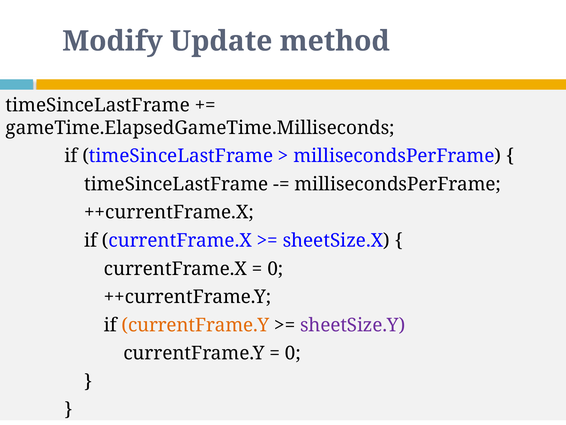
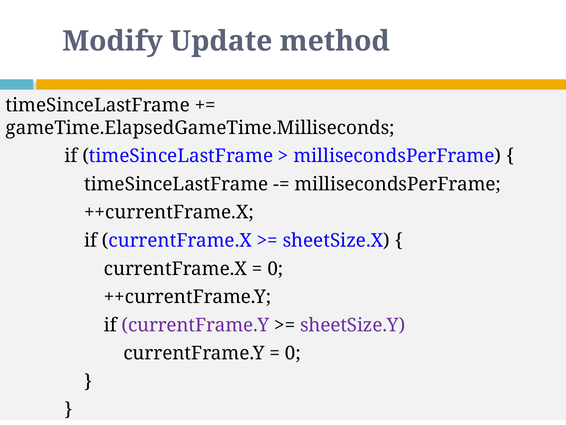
currentFrame.Y at (196, 325) colour: orange -> purple
